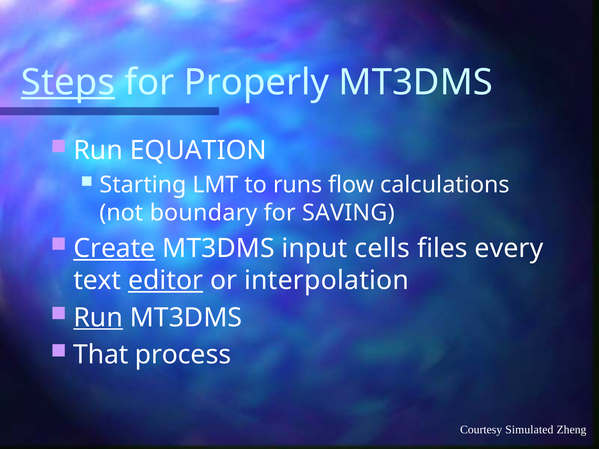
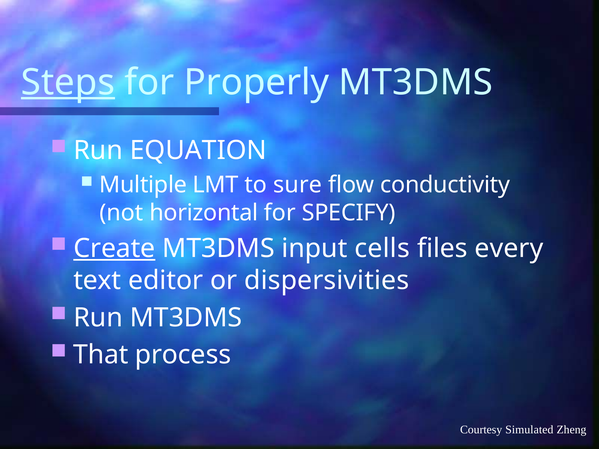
Starting: Starting -> Multiple
runs: runs -> sure
calculations: calculations -> conductivity
boundary: boundary -> horizontal
SAVING: SAVING -> SPECIFY
editor underline: present -> none
interpolation: interpolation -> dispersivities
Run at (98, 318) underline: present -> none
